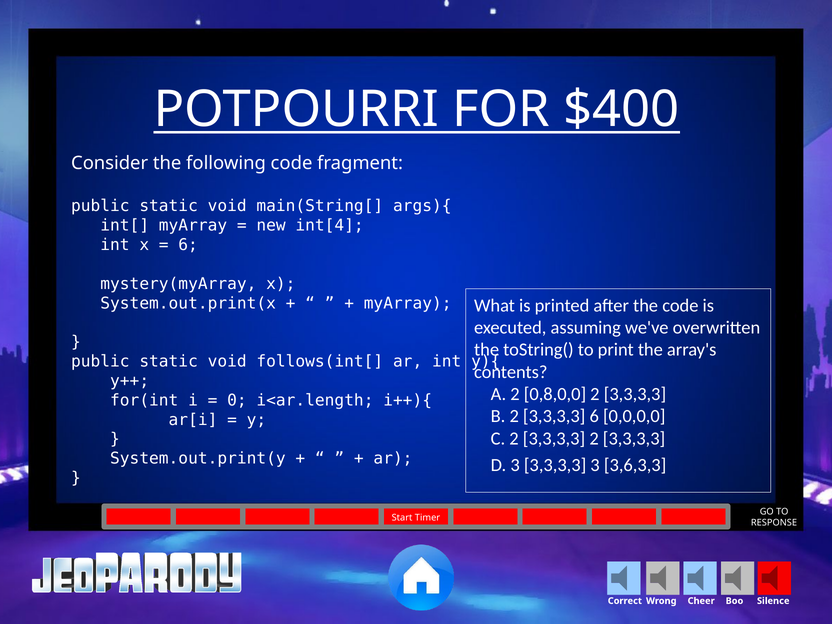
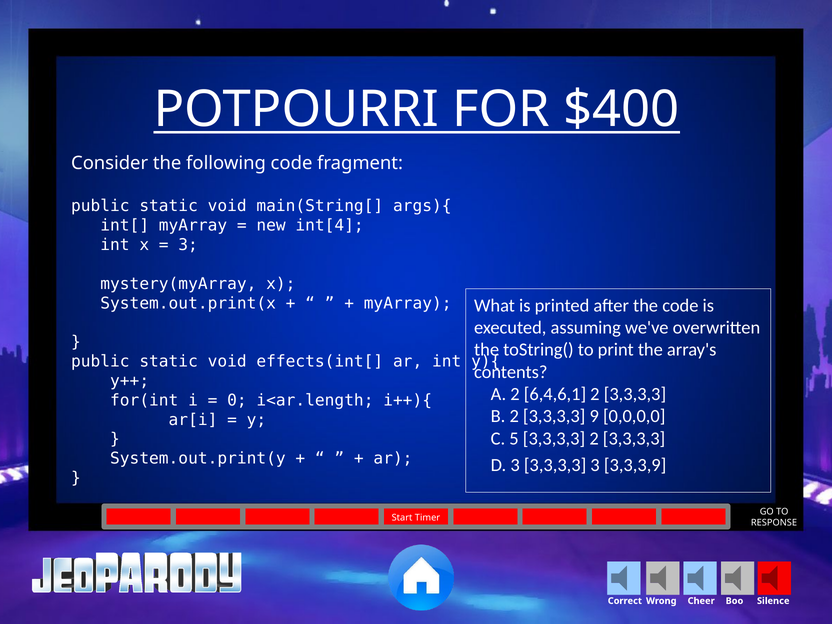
6 at (188, 245): 6 -> 3
follows(int[: follows(int[ -> effects(int[
0,8,0,0: 0,8,0,0 -> 6,4,6,1
3,3,3,3 6: 6 -> 9
C 2: 2 -> 5
3,6,3,3: 3,6,3,3 -> 3,3,3,9
